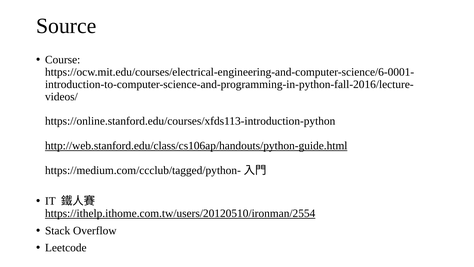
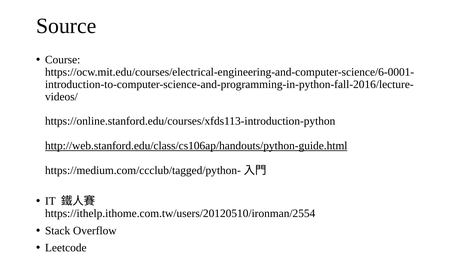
https://ithelp.ithome.com.tw/users/20120510/ironman/2554 underline: present -> none
